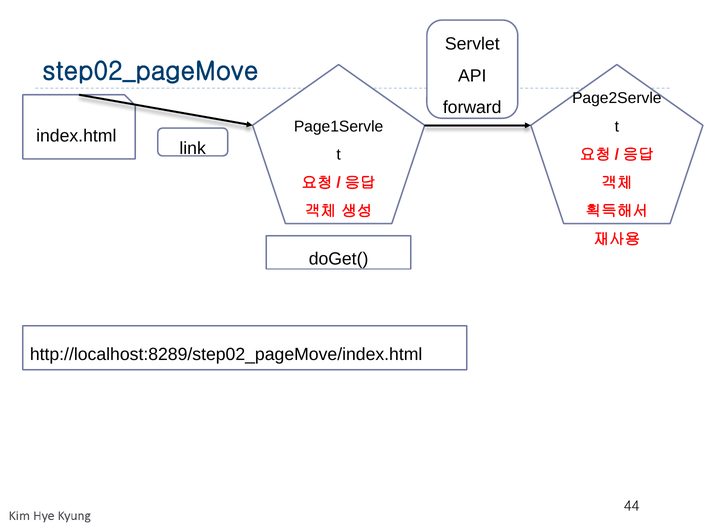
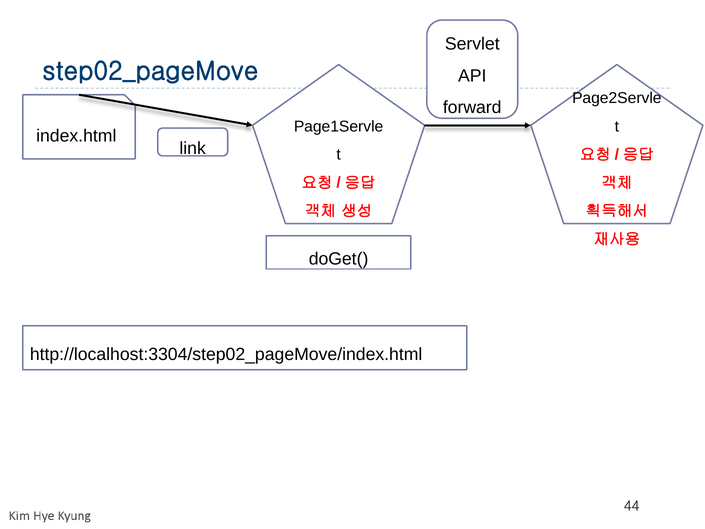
http://localhost:8289/step02_pageMove/index.html: http://localhost:8289/step02_pageMove/index.html -> http://localhost:3304/step02_pageMove/index.html
